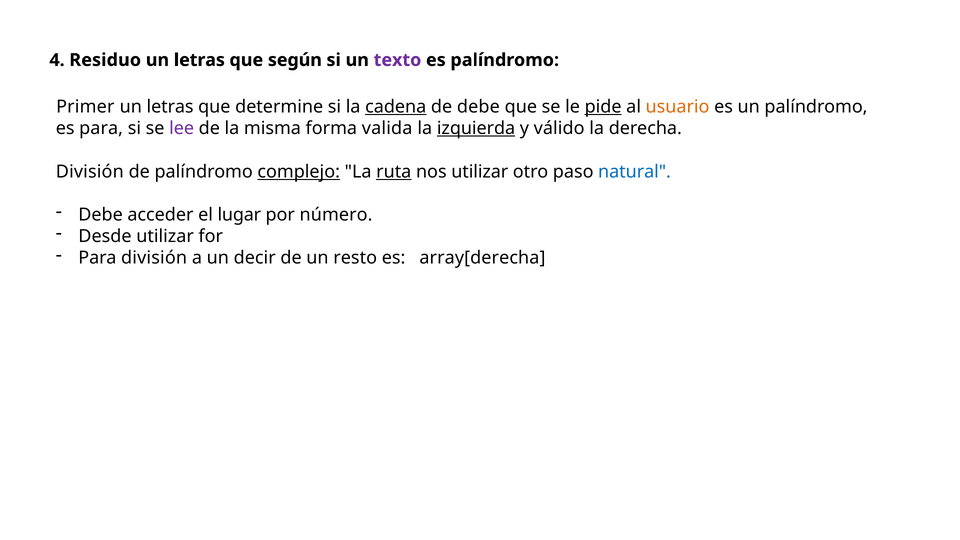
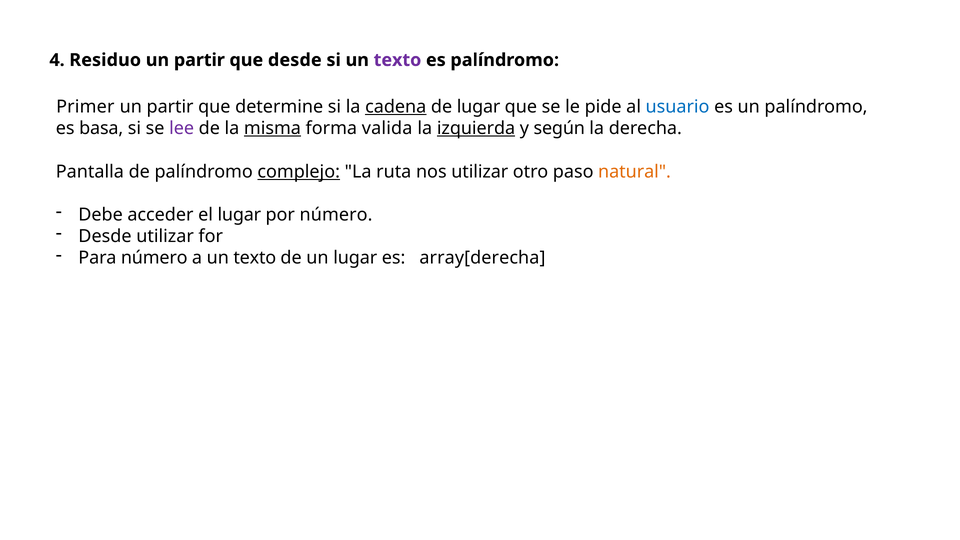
letras at (199, 60): letras -> partir
que según: según -> desde
letras at (170, 107): letras -> partir
de debe: debe -> lugar
pide underline: present -> none
usuario colour: orange -> blue
es para: para -> basa
misma underline: none -> present
válido: válido -> según
División at (90, 172): División -> Pantalla
ruta underline: present -> none
natural colour: blue -> orange
Para división: división -> número
a un decir: decir -> texto
un resto: resto -> lugar
